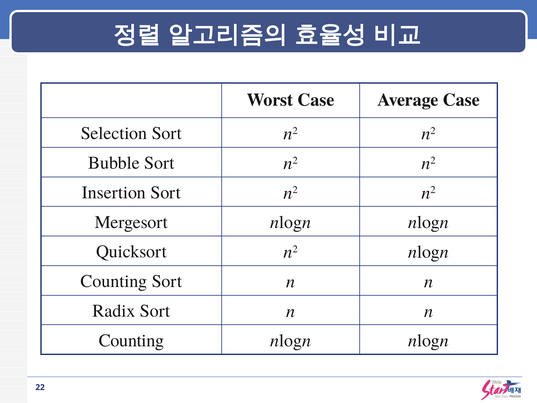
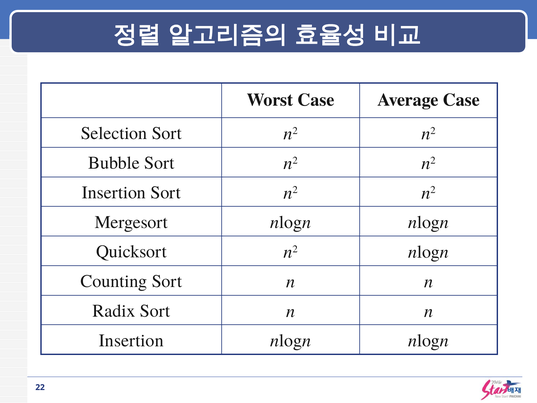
Counting at (131, 340): Counting -> Insertion
